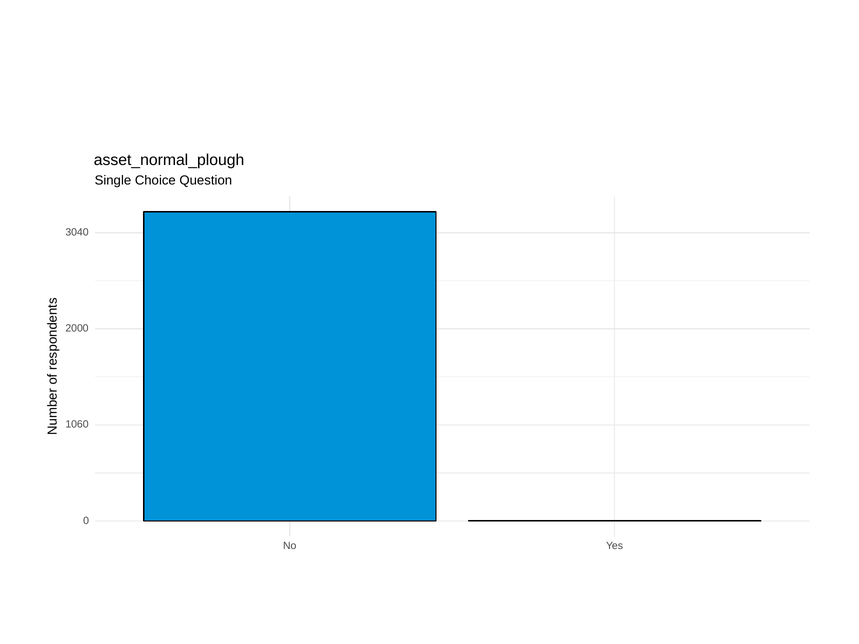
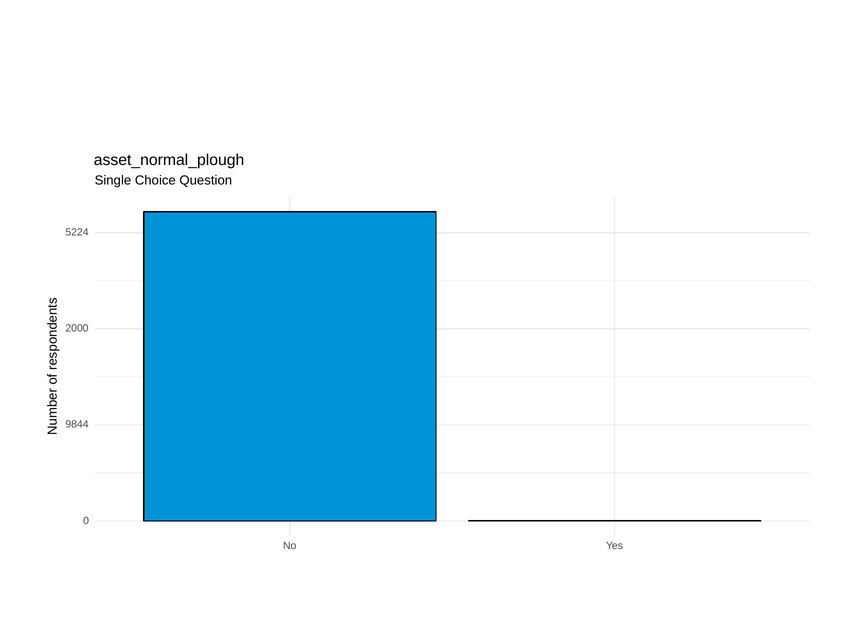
3040: 3040 -> 5224
1060: 1060 -> 9844
